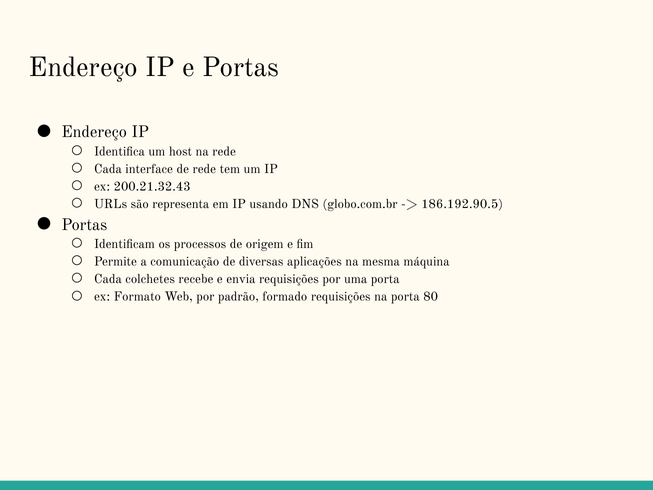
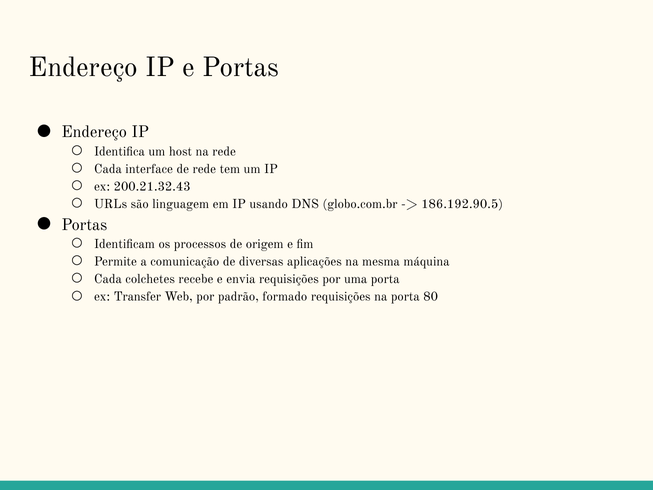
representa: representa -> linguagem
Formato: Formato -> Transfer
